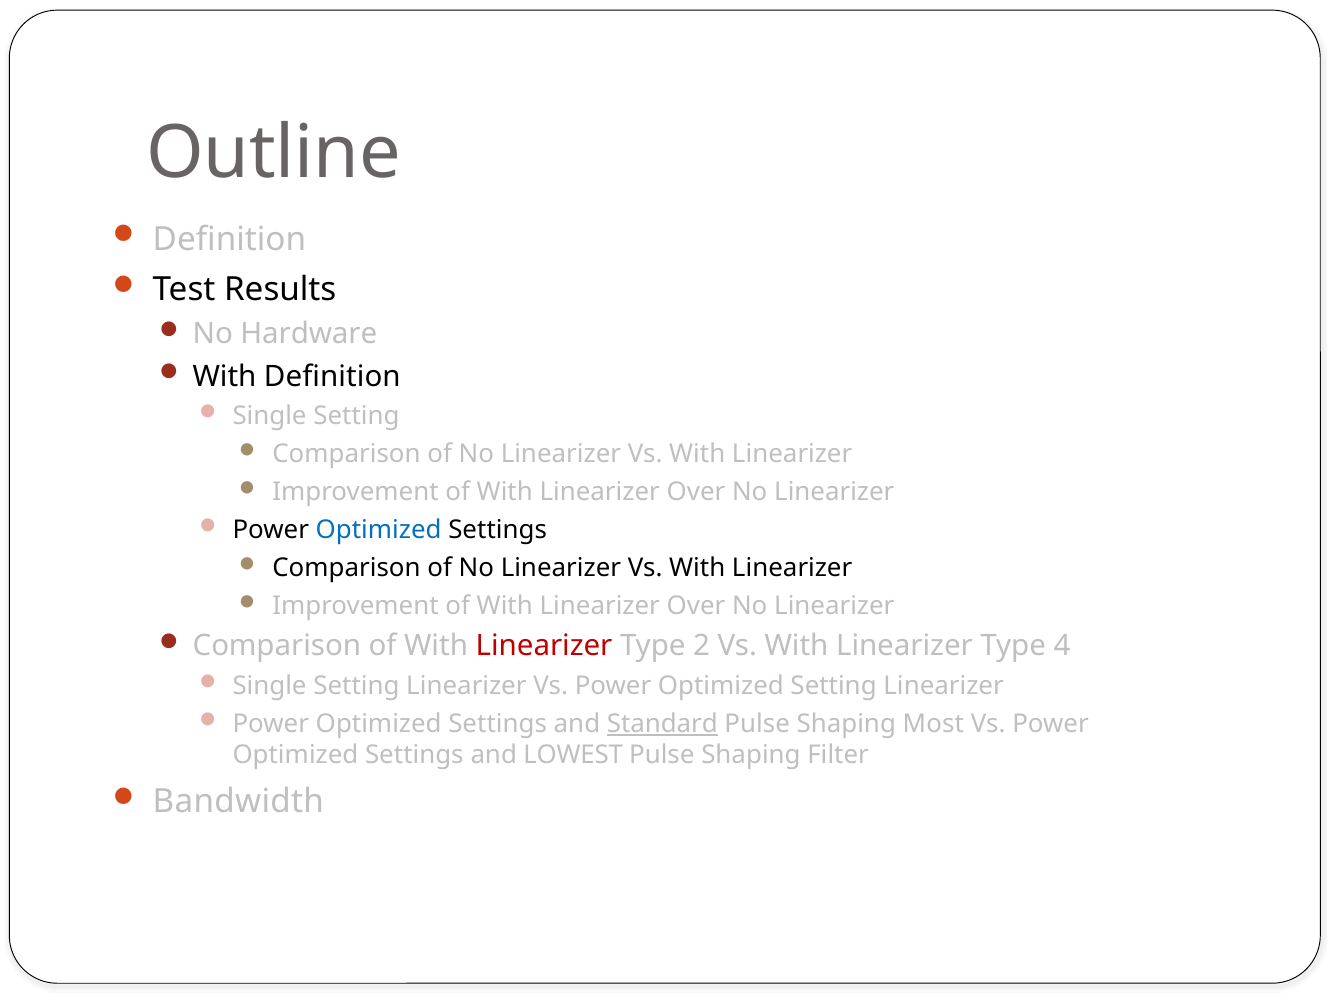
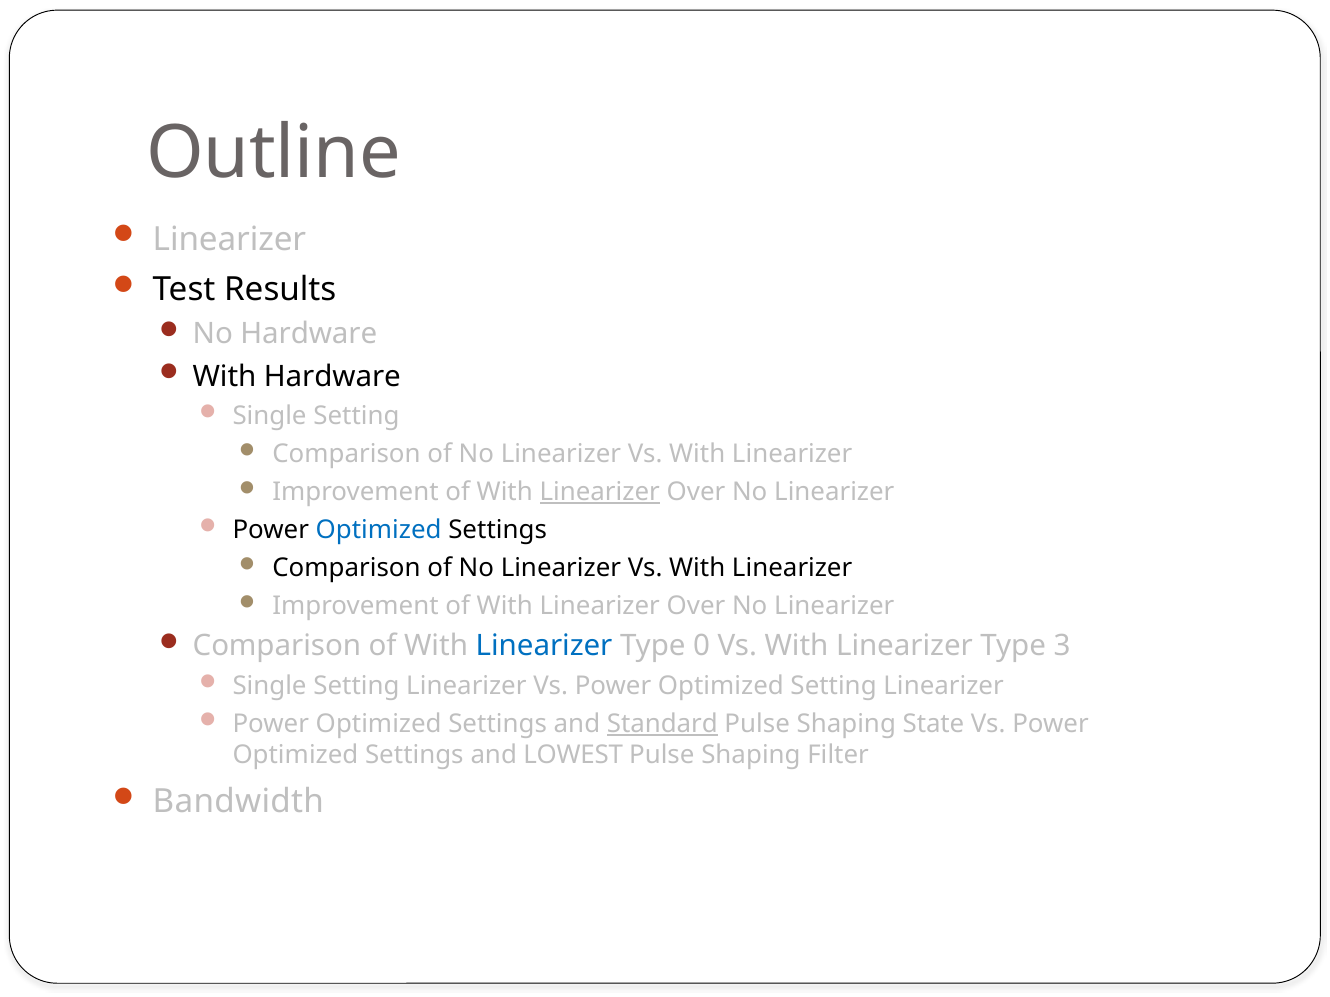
Definition at (229, 239): Definition -> Linearizer
With Definition: Definition -> Hardware
Linearizer at (600, 492) underline: none -> present
Linearizer at (544, 646) colour: red -> blue
2: 2 -> 0
4: 4 -> 3
Most: Most -> State
